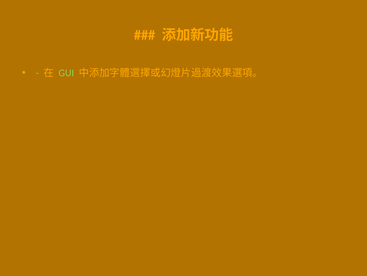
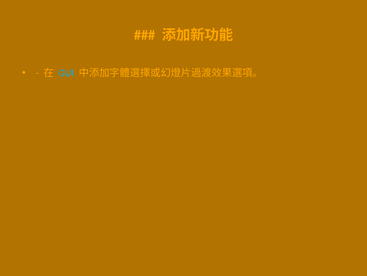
GUI colour: light green -> light blue
